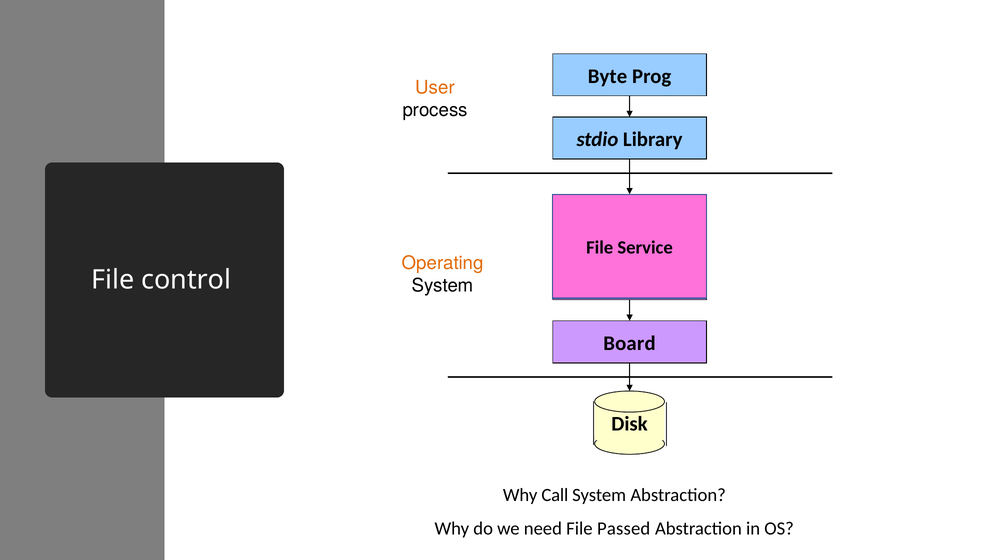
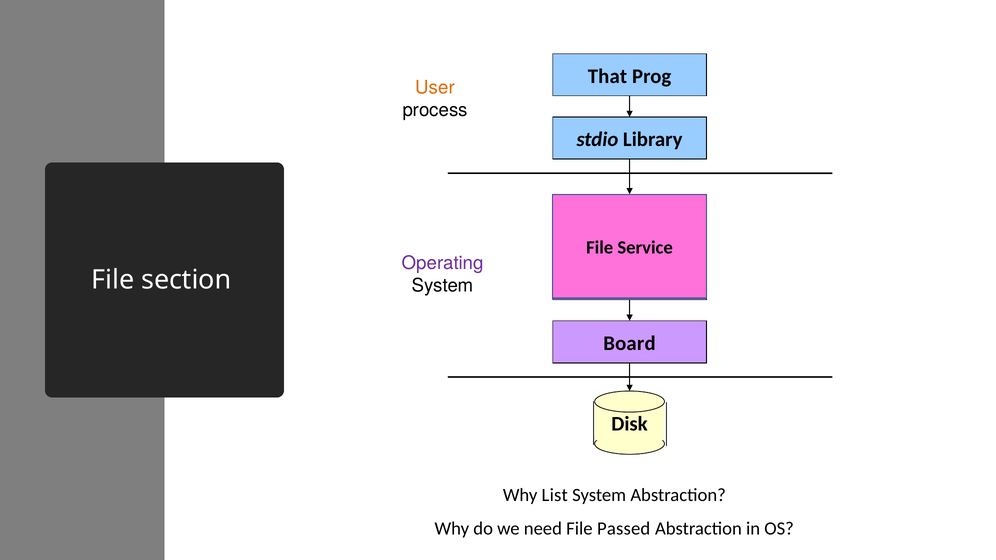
Byte: Byte -> That
Operating colour: orange -> purple
control: control -> section
Call: Call -> List
